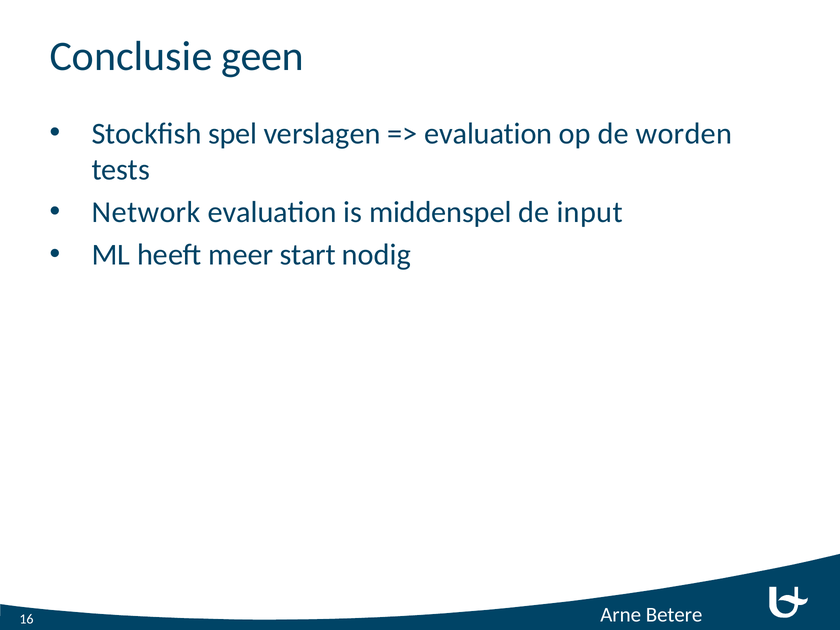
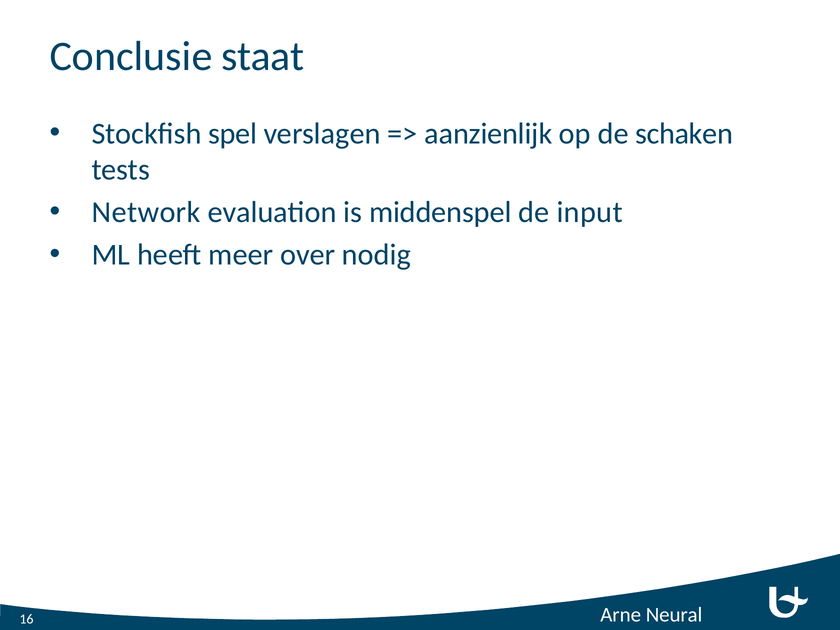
geen: geen -> staat
evaluation at (488, 134): evaluation -> aanzienlijk
worden: worden -> schaken
start: start -> over
Betere: Betere -> Neural
